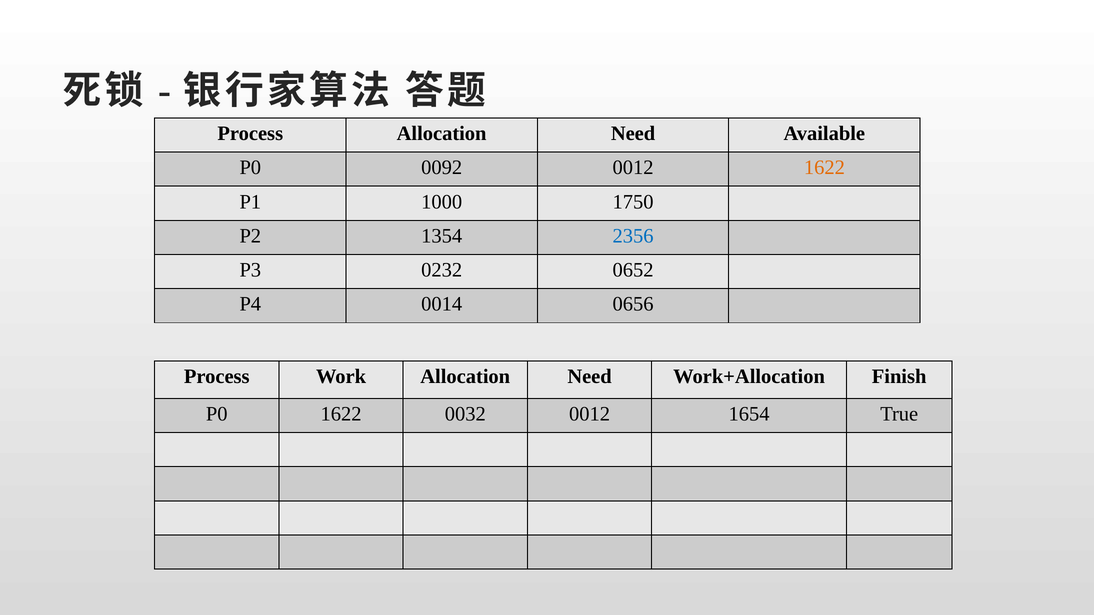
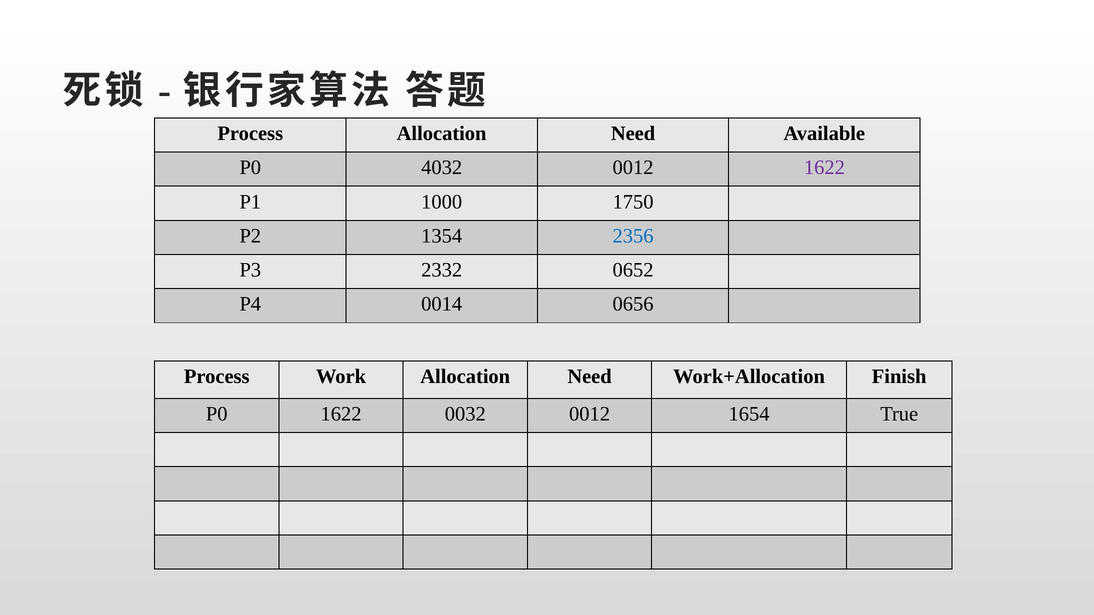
0092: 0092 -> 4032
1622 at (824, 168) colour: orange -> purple
0232: 0232 -> 2332
